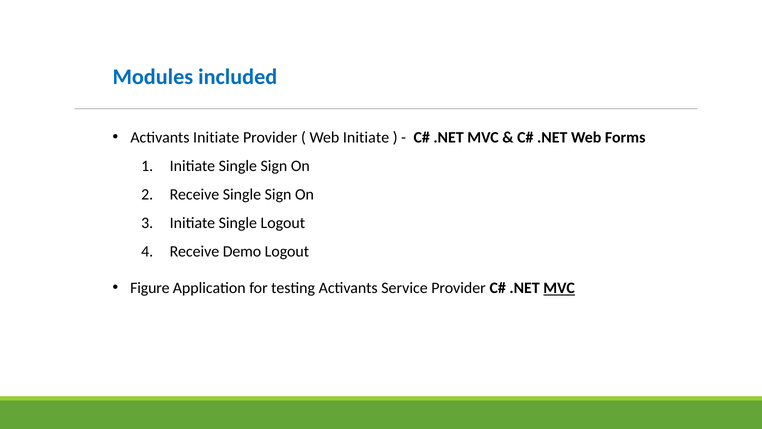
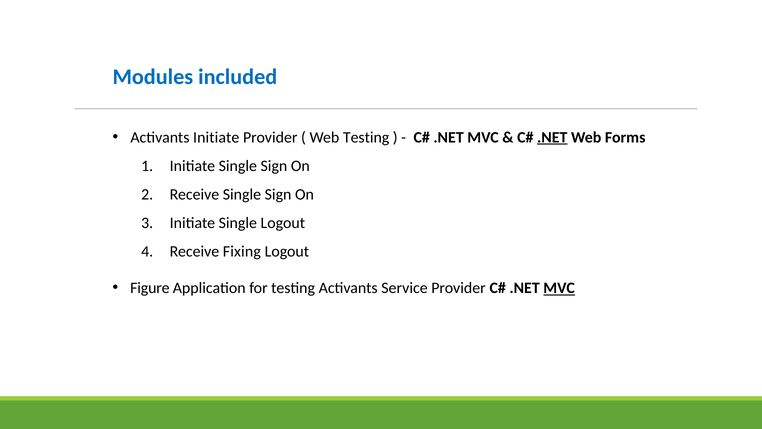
Web Initiate: Initiate -> Testing
.NET at (552, 137) underline: none -> present
Demo: Demo -> Fixing
